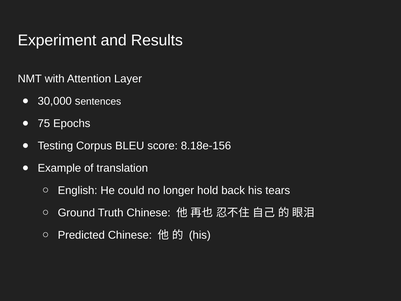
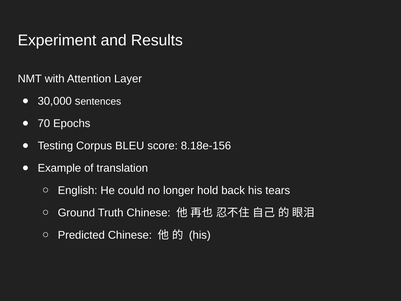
75: 75 -> 70
